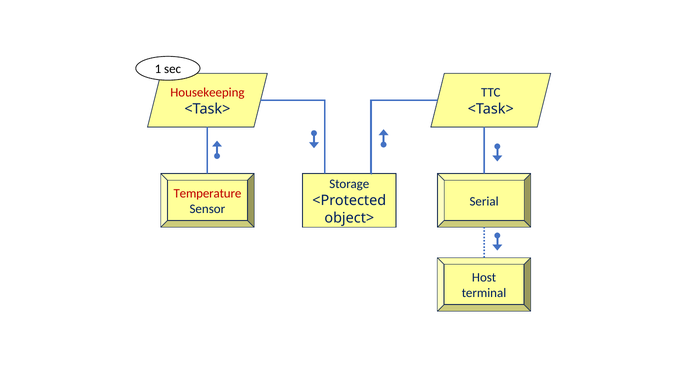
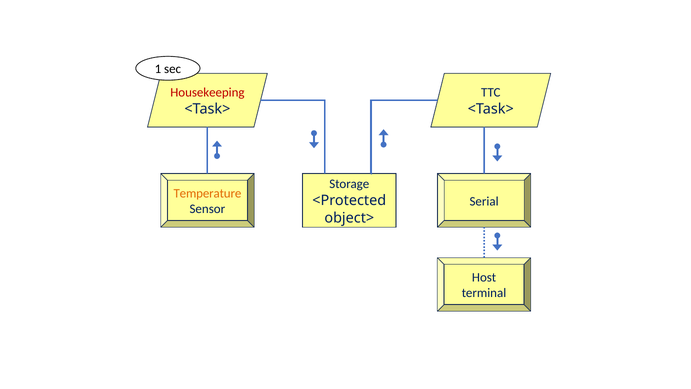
Temperature colour: red -> orange
